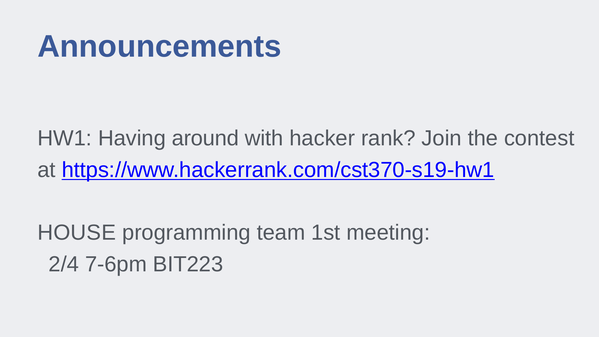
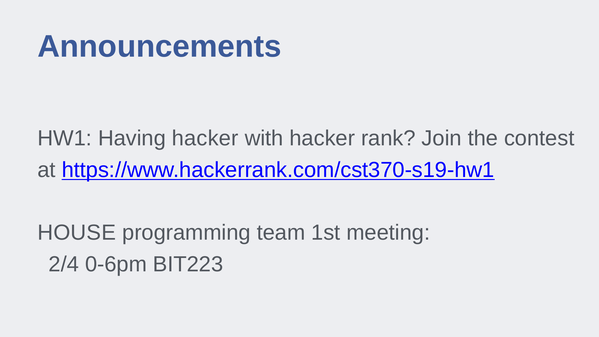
Having around: around -> hacker
7-6pm: 7-6pm -> 0-6pm
